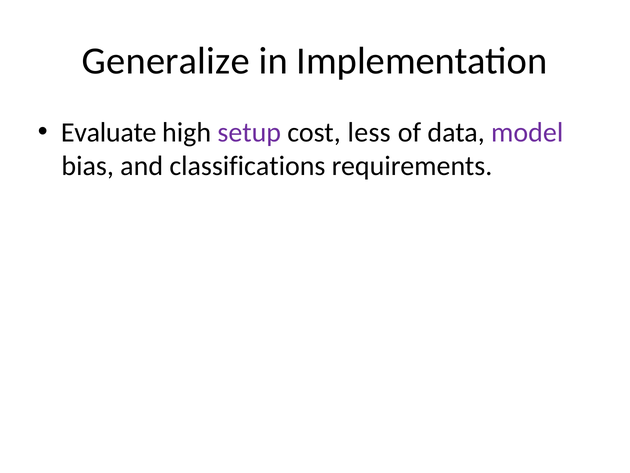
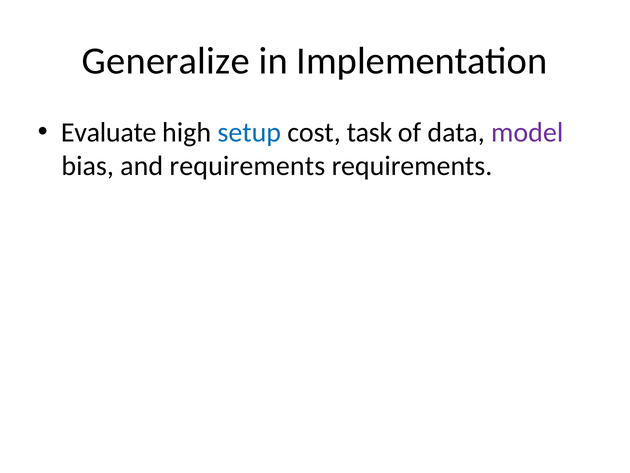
setup colour: purple -> blue
less: less -> task
and classifications: classifications -> requirements
